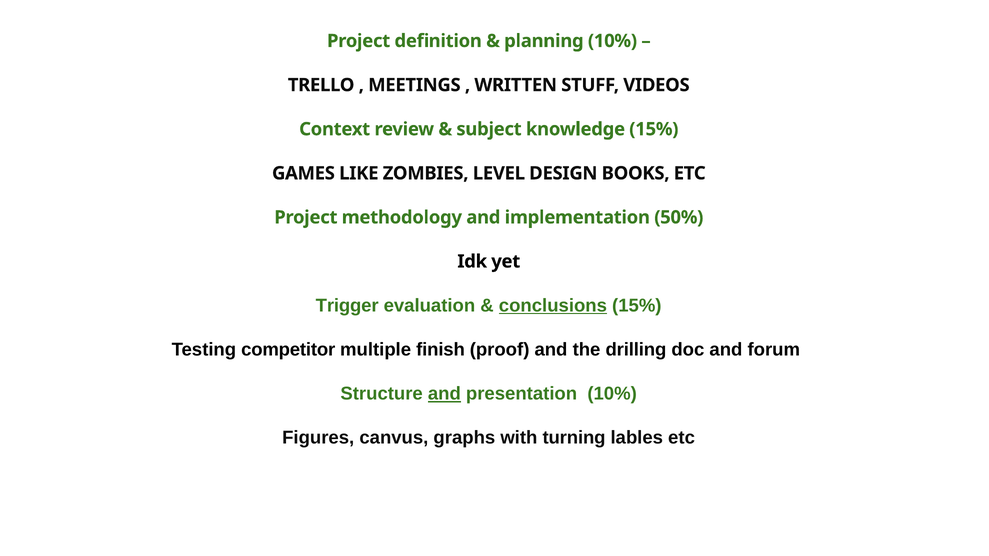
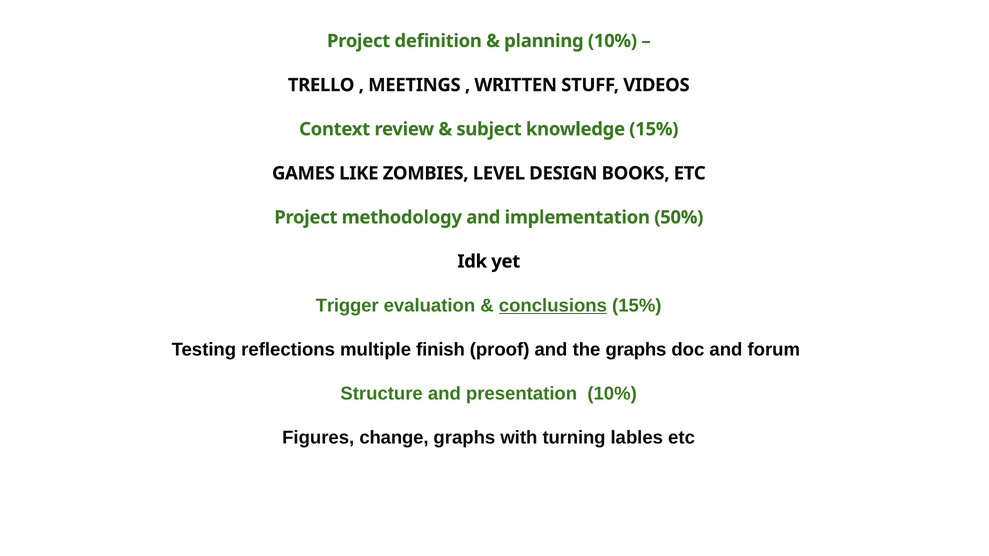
competitor: competitor -> reflections
the drilling: drilling -> graphs
and at (444, 394) underline: present -> none
canvus: canvus -> change
